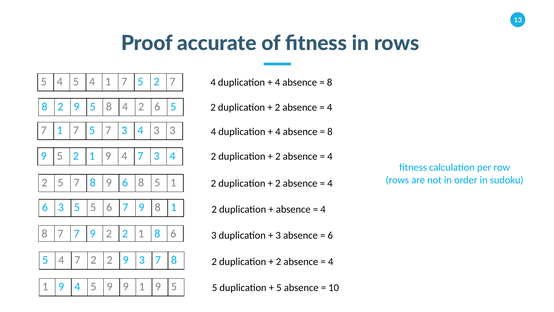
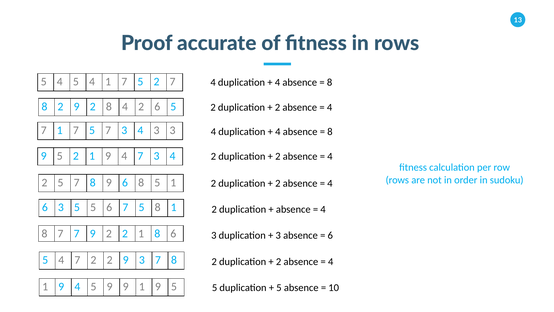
2 9 5: 5 -> 2
6 7 9: 9 -> 5
